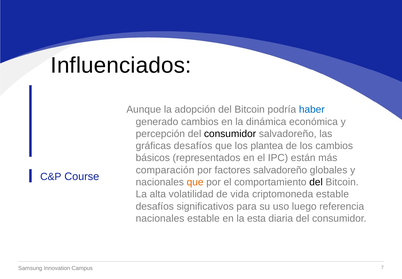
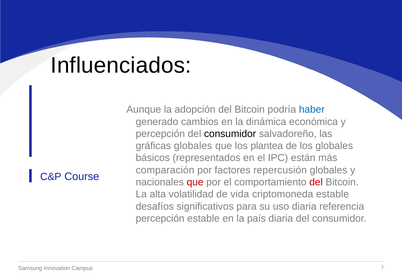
gráficas desafíos: desafíos -> globales
los cambios: cambios -> globales
factores salvadoreño: salvadoreño -> repercusión
que at (195, 182) colour: orange -> red
del at (316, 182) colour: black -> red
uso luego: luego -> diaria
nacionales at (160, 218): nacionales -> percepción
esta: esta -> país
